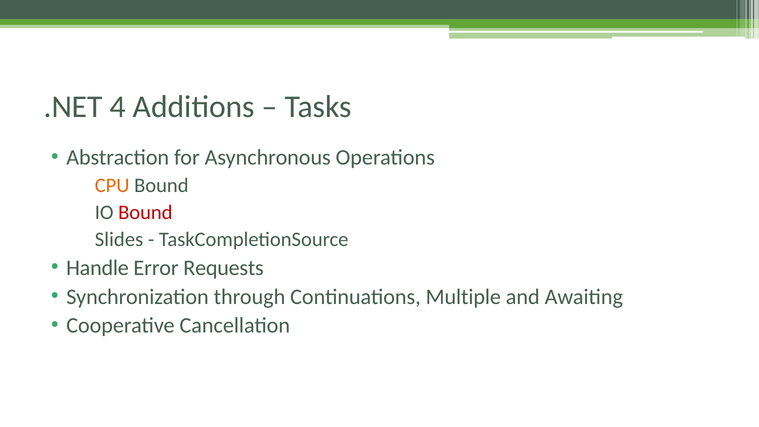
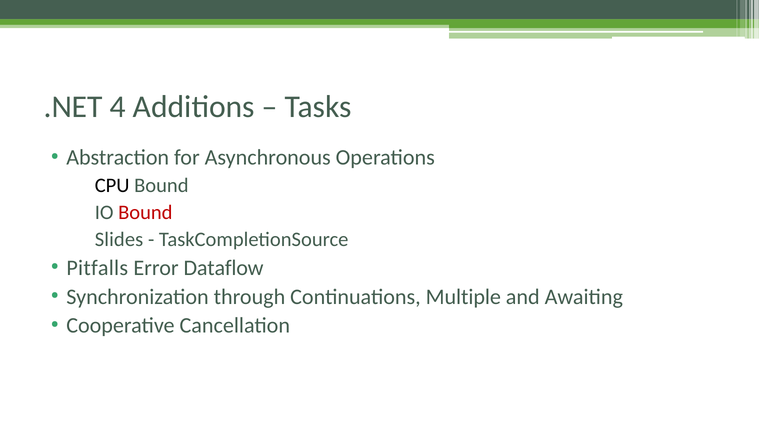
CPU colour: orange -> black
Handle: Handle -> Pitfalls
Requests: Requests -> Dataflow
